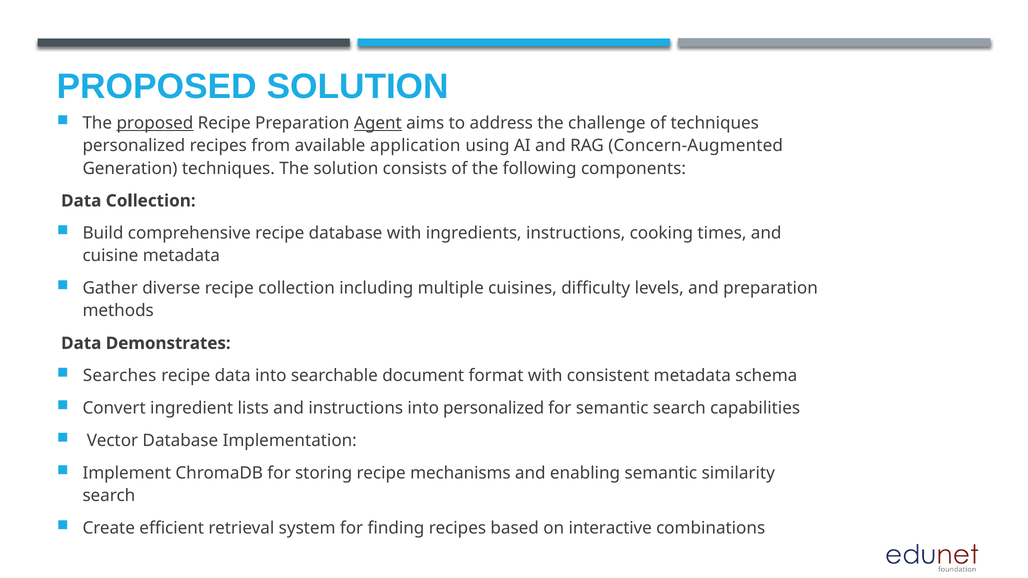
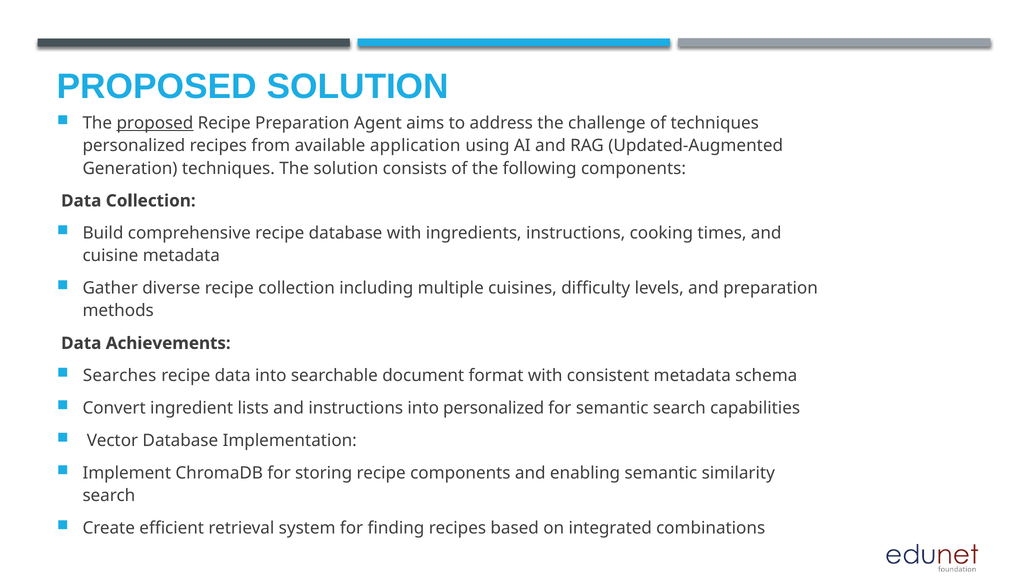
Agent underline: present -> none
Concern-Augmented: Concern-Augmented -> Updated-Augmented
Demonstrates: Demonstrates -> Achievements
recipe mechanisms: mechanisms -> components
interactive: interactive -> integrated
